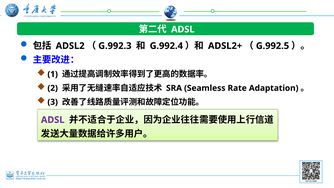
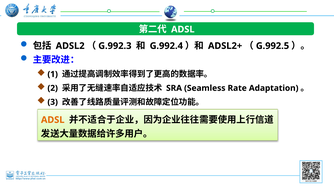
ADSL at (53, 120) colour: purple -> orange
